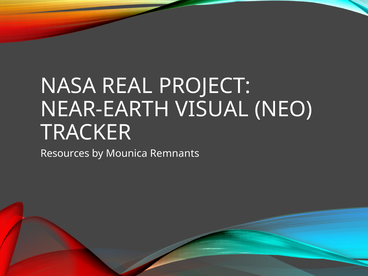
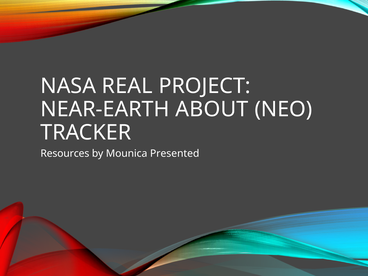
VISUAL: VISUAL -> ABOUT
Remnants: Remnants -> Presented
